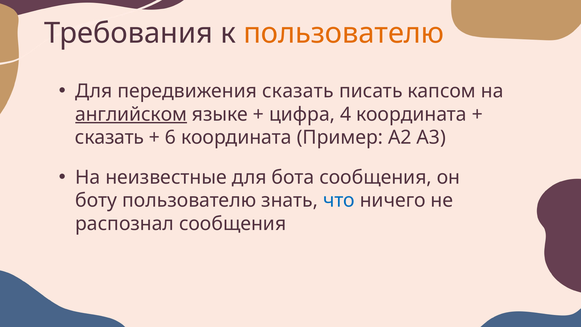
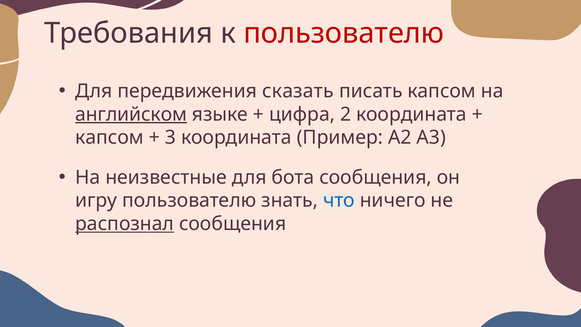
пользователю at (344, 33) colour: orange -> red
4: 4 -> 2
сказать at (110, 137): сказать -> капсом
6: 6 -> 3
боту: боту -> игру
распознал underline: none -> present
